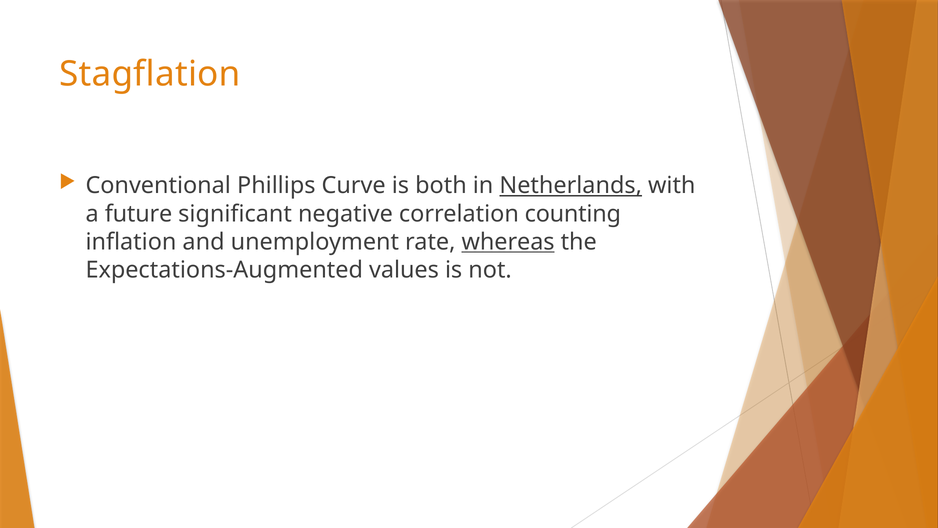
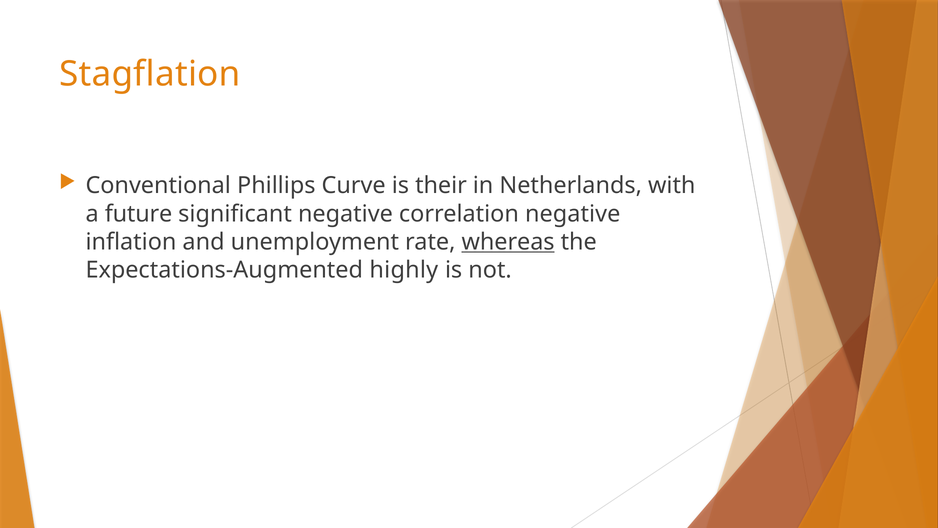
both: both -> their
Netherlands underline: present -> none
correlation counting: counting -> negative
values: values -> highly
